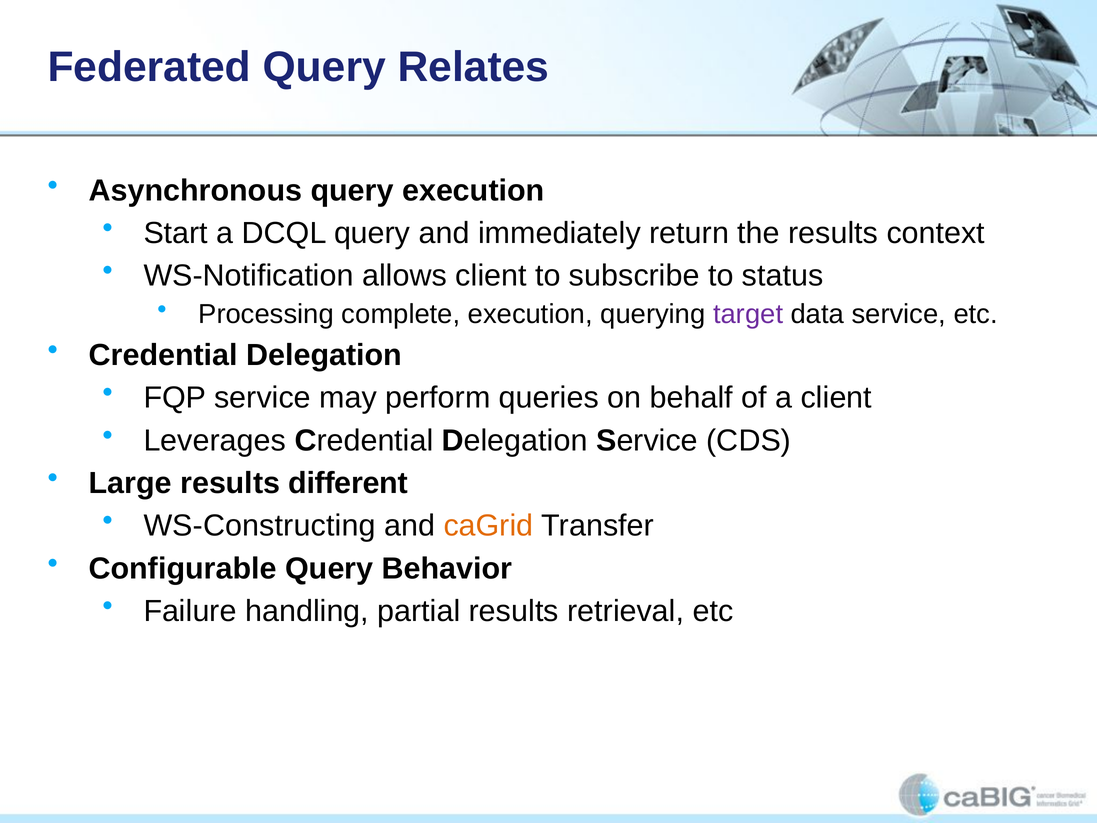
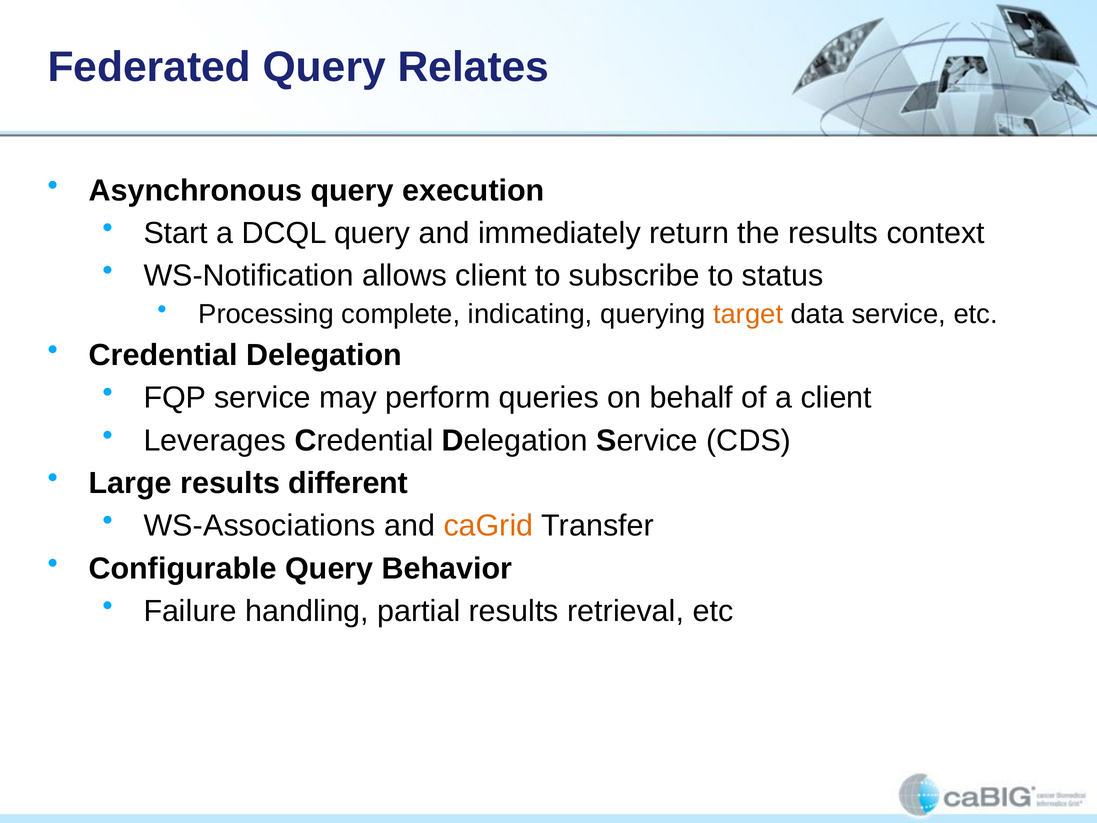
complete execution: execution -> indicating
target colour: purple -> orange
WS-Constructing: WS-Constructing -> WS-Associations
